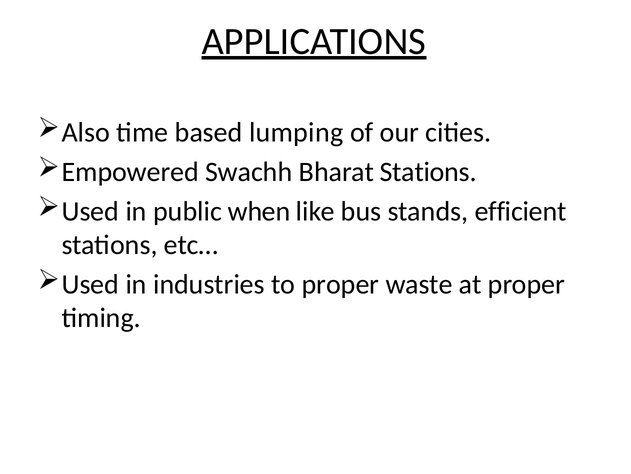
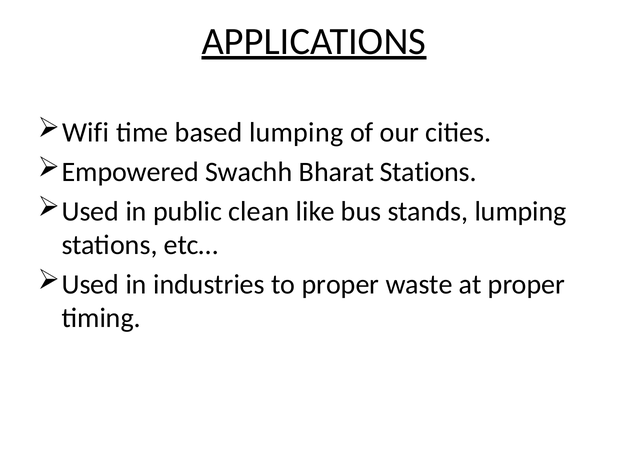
Also: Also -> Wifi
when: when -> clean
stands efficient: efficient -> lumping
